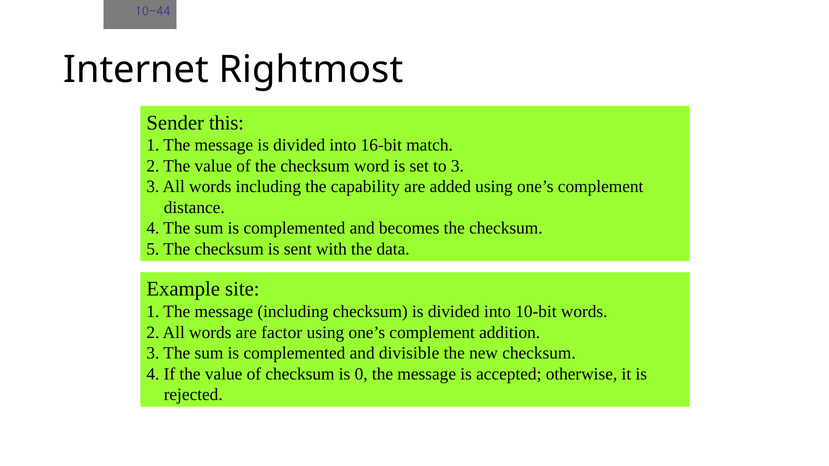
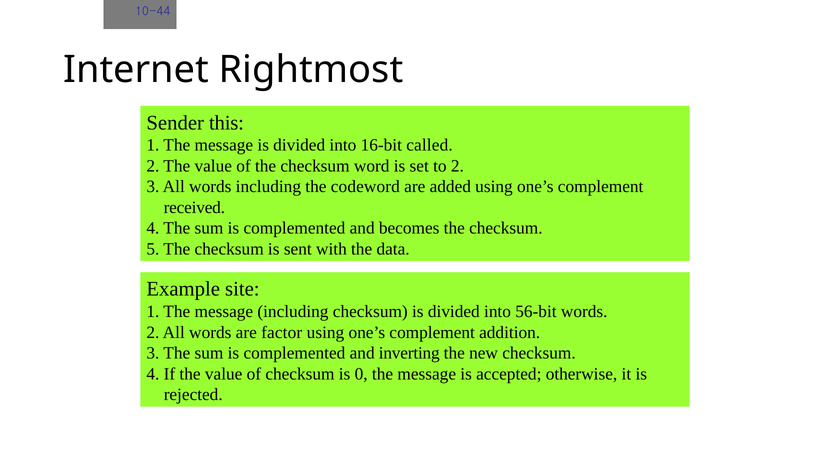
match: match -> called
to 3: 3 -> 2
capability: capability -> codeword
distance: distance -> received
10-bit: 10-bit -> 56-bit
divisible: divisible -> inverting
